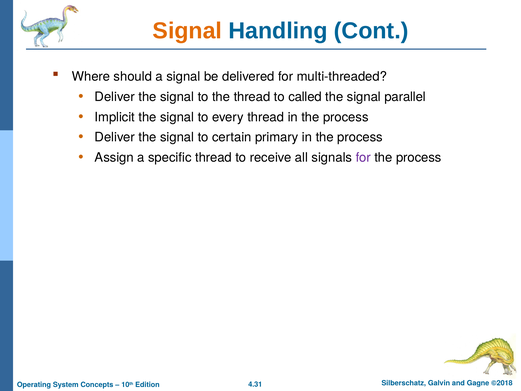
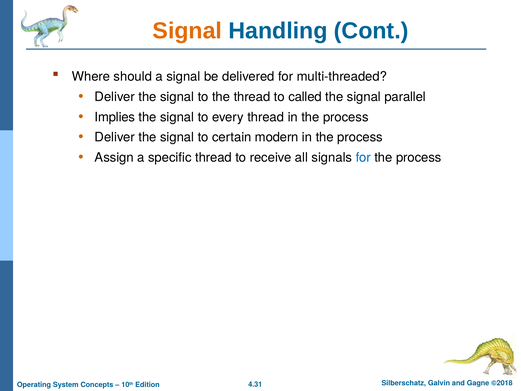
Implicit: Implicit -> Implies
primary: primary -> modern
for at (363, 157) colour: purple -> blue
